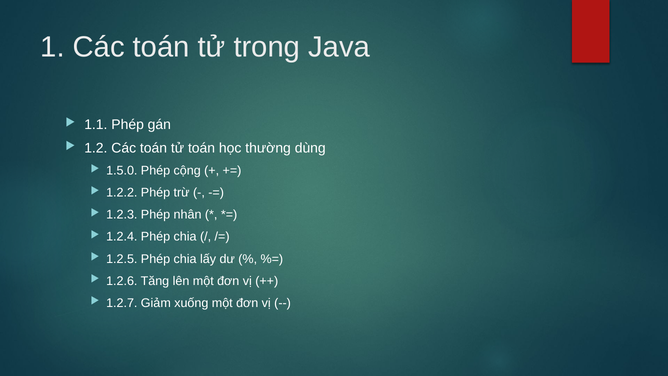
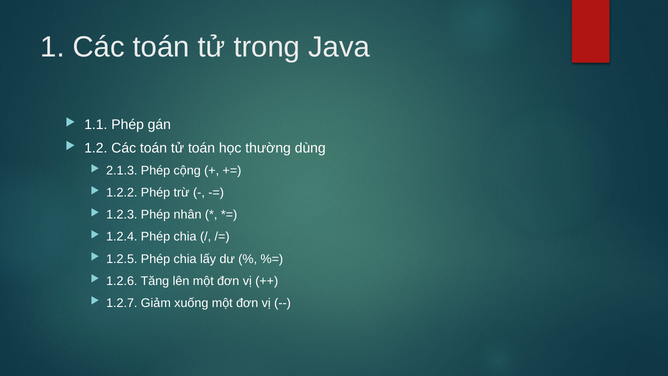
1.5.0: 1.5.0 -> 2.1.3
